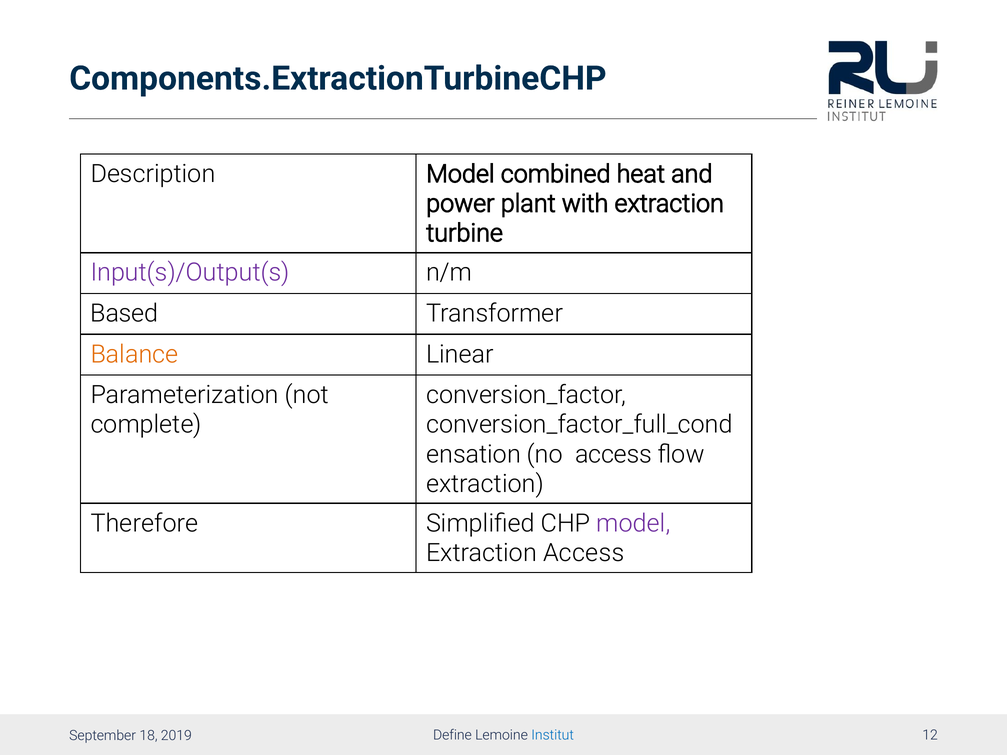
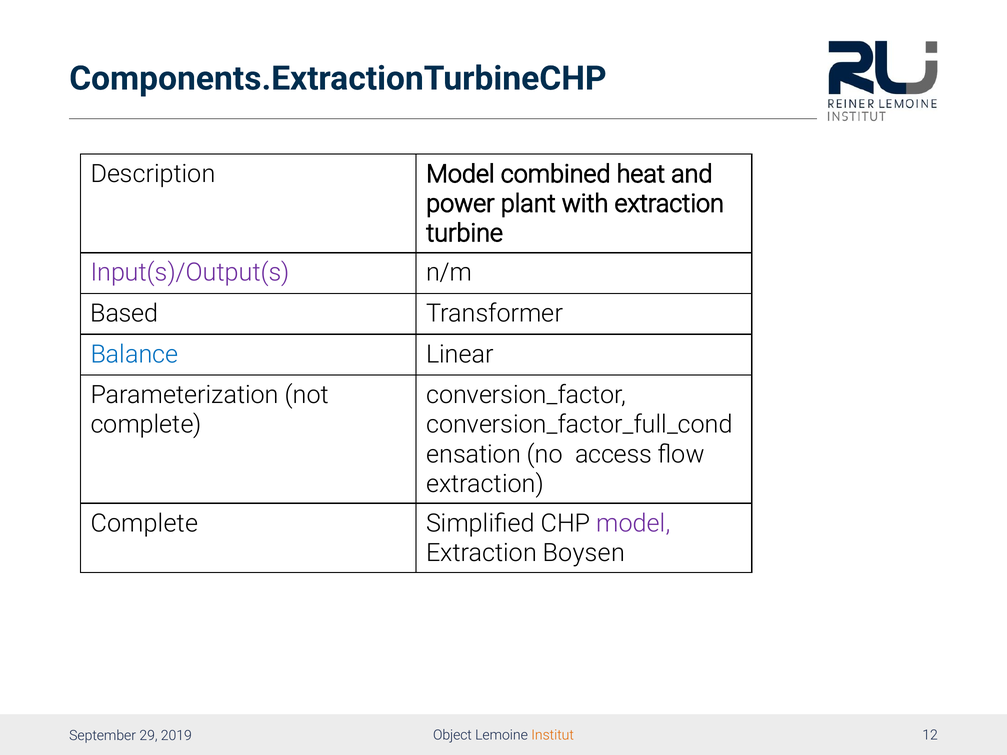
Balance colour: orange -> blue
Therefore at (144, 524): Therefore -> Complete
Extraction Access: Access -> Boysen
Define: Define -> Object
Institut colour: blue -> orange
18: 18 -> 29
